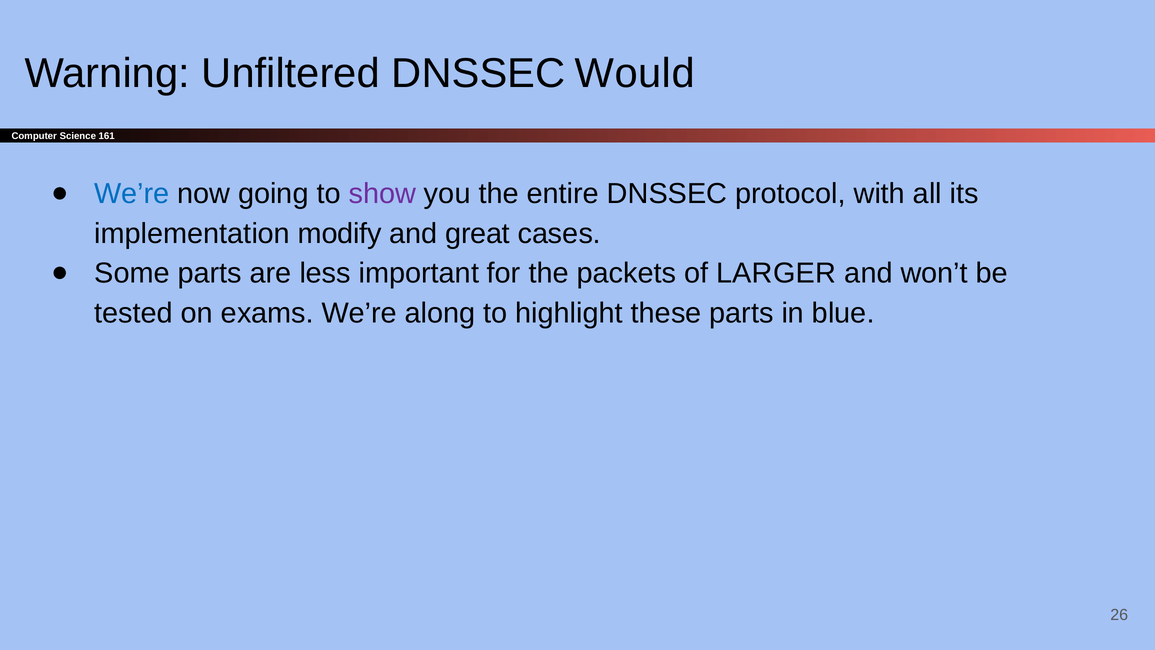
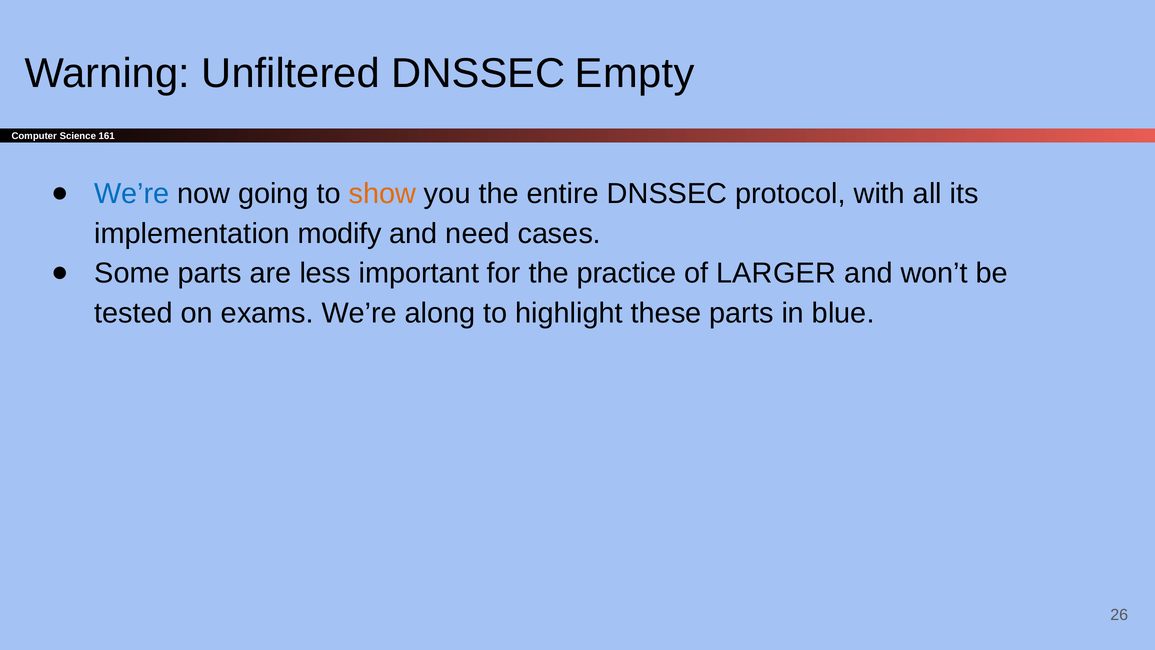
Would: Would -> Empty
show colour: purple -> orange
great: great -> need
packets: packets -> practice
